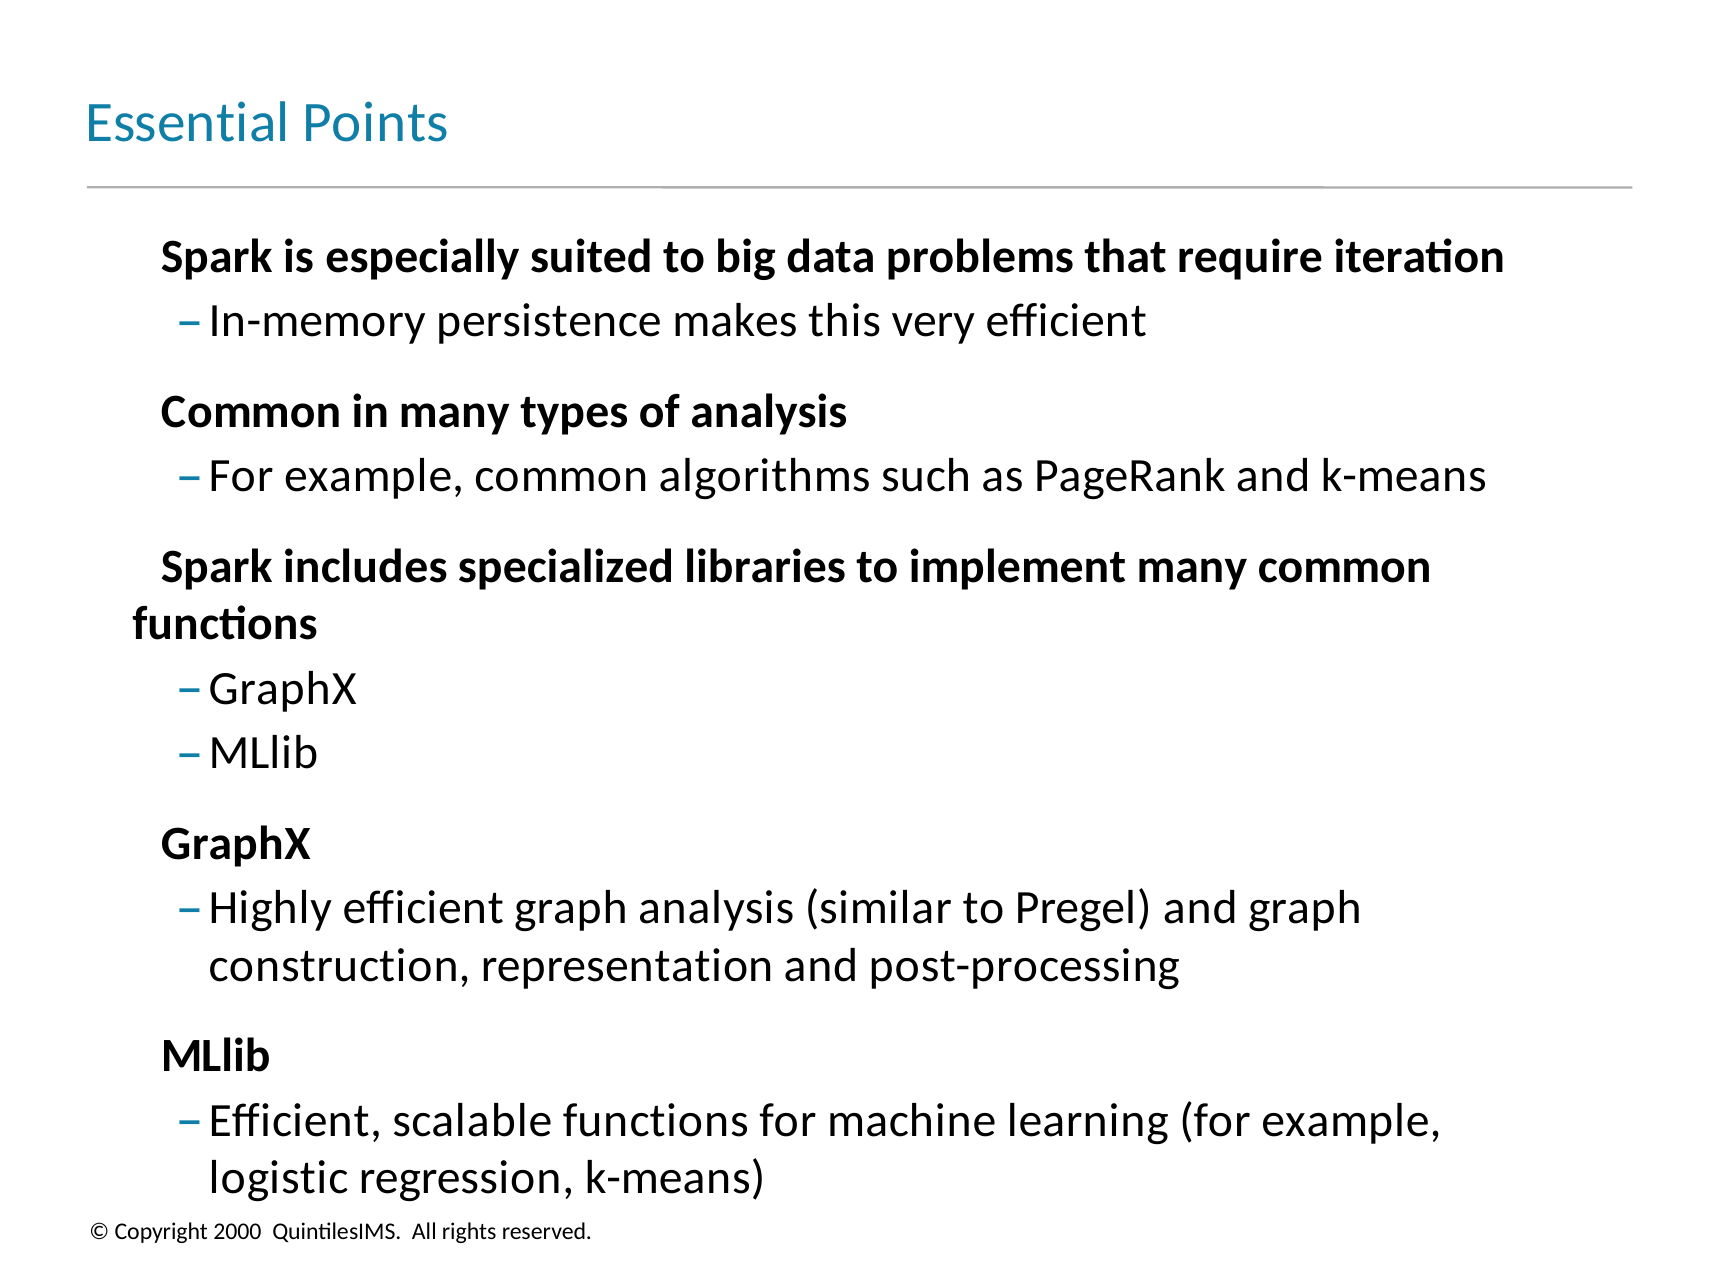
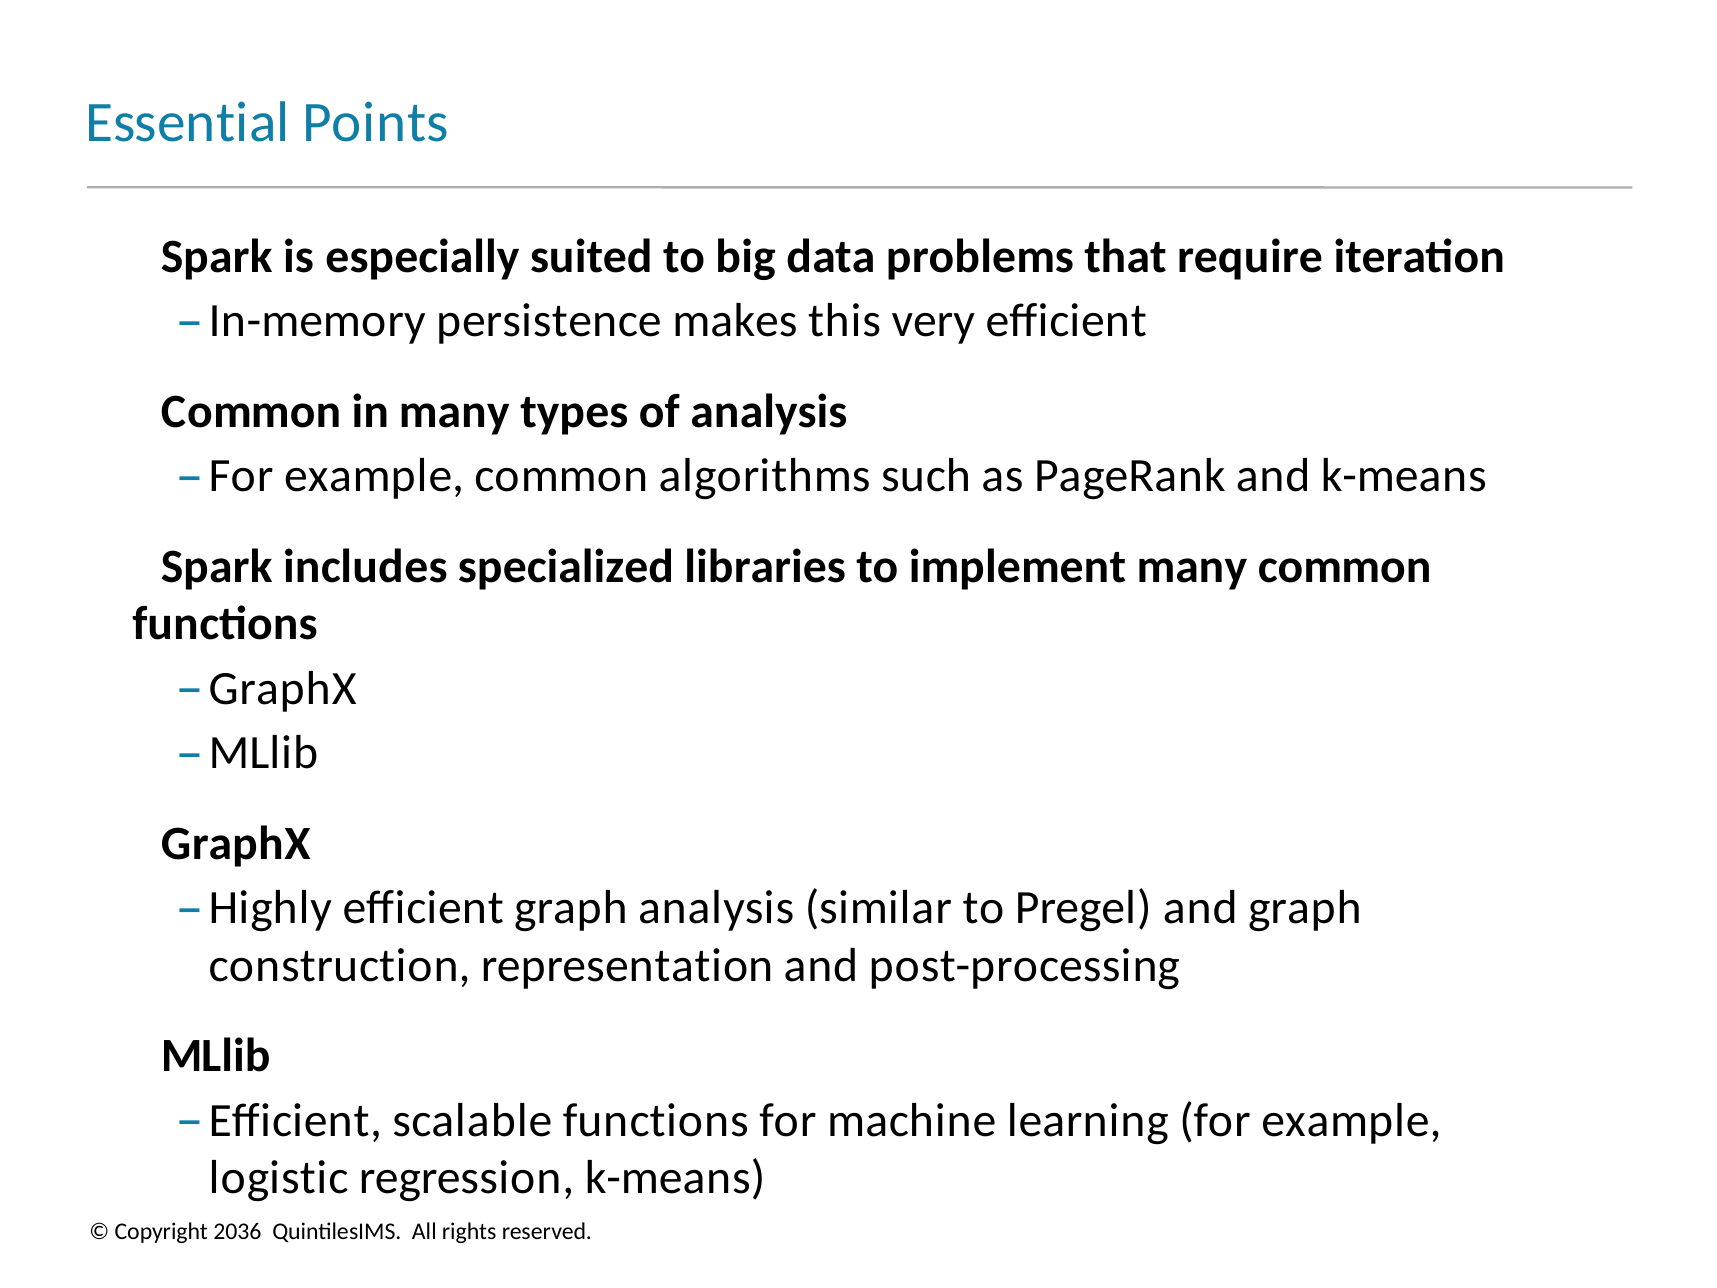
2000: 2000 -> 2036
